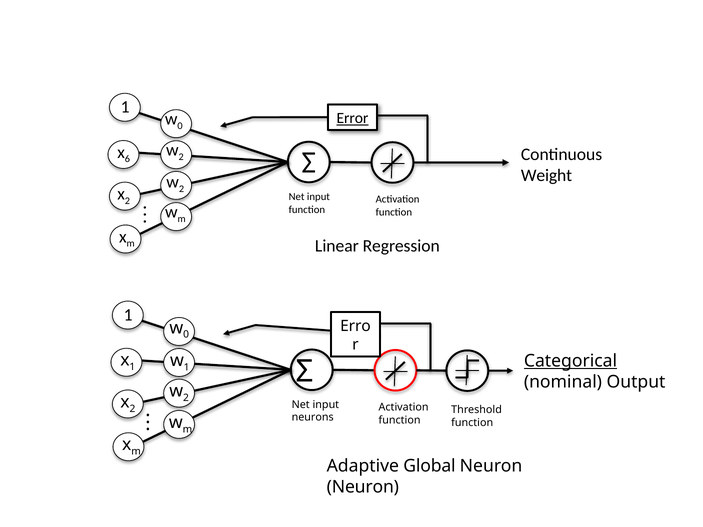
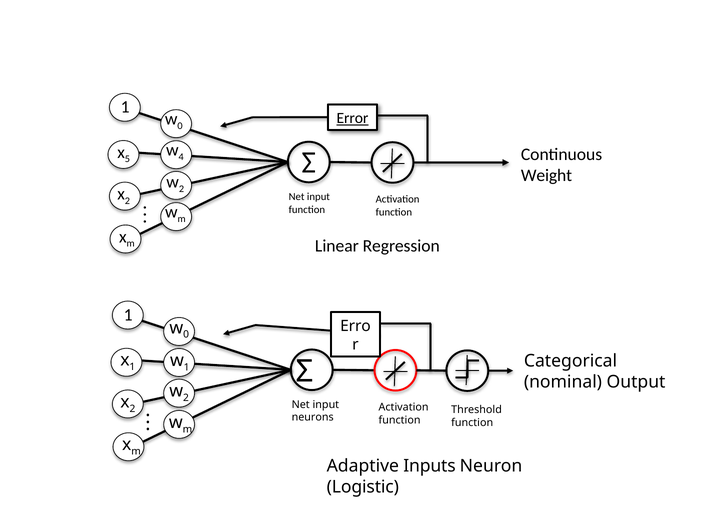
2 at (181, 157): 2 -> 4
6: 6 -> 5
Categorical underline: present -> none
Global: Global -> Inputs
Neuron at (363, 487): Neuron -> Logistic
